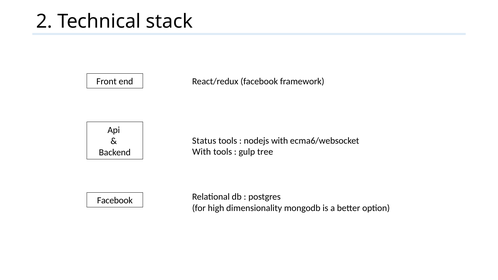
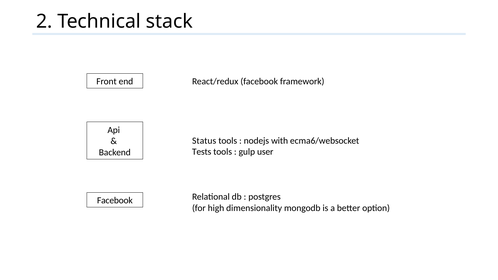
With at (202, 152): With -> Tests
tree: tree -> user
